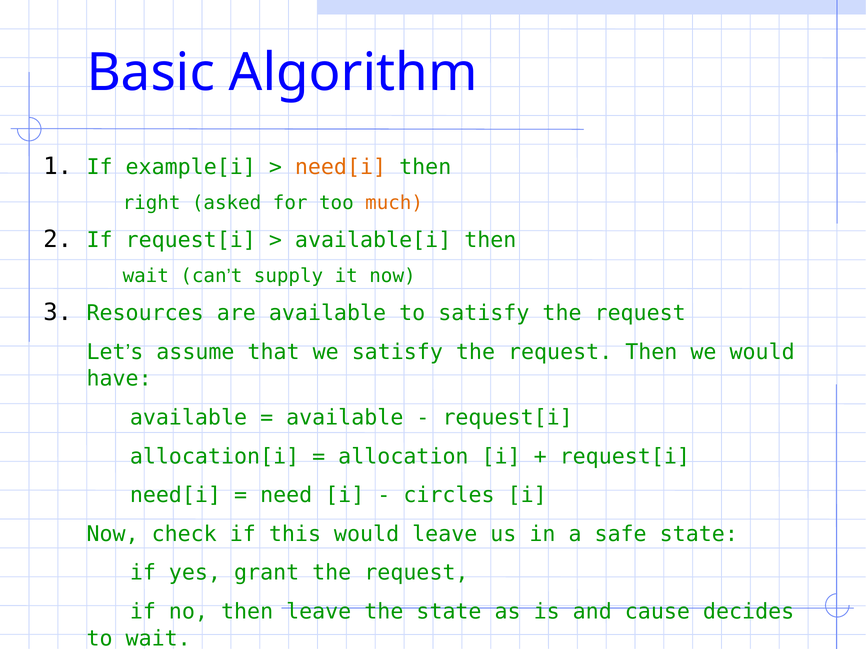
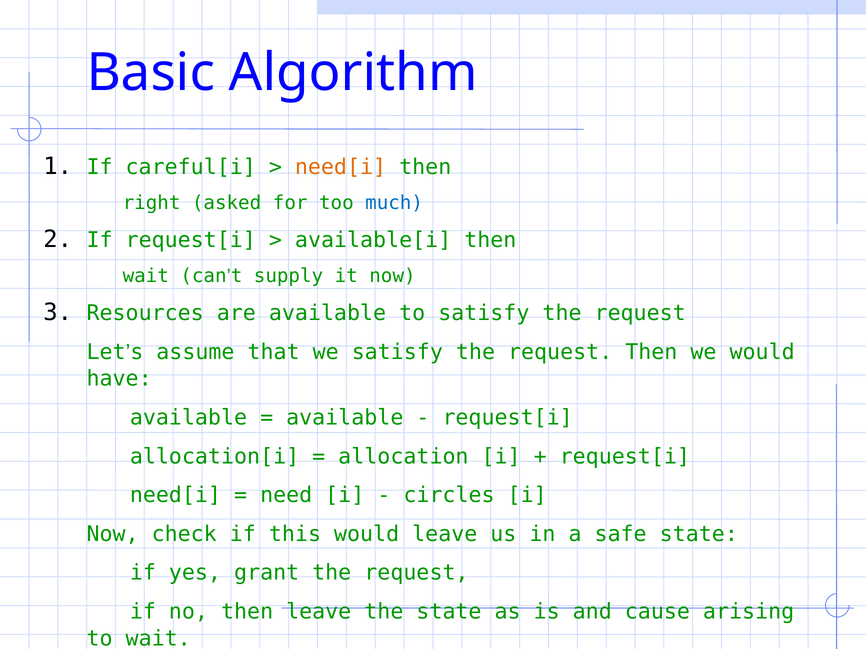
example[i: example[i -> careful[i
much colour: orange -> blue
decides: decides -> arising
